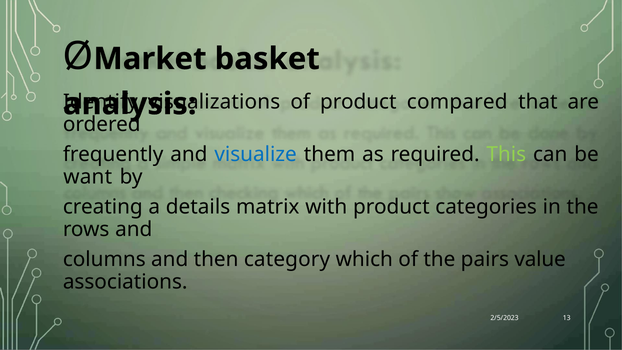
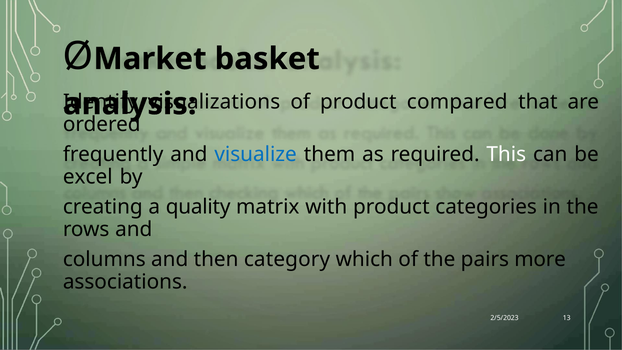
This colour: light green -> white
want: want -> excel
details: details -> quality
value: value -> more
